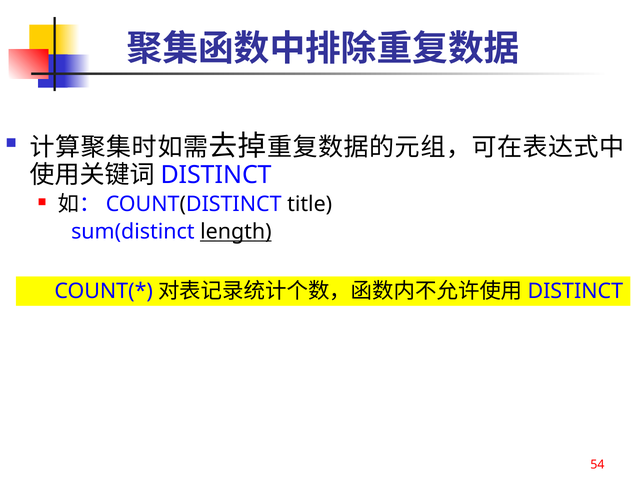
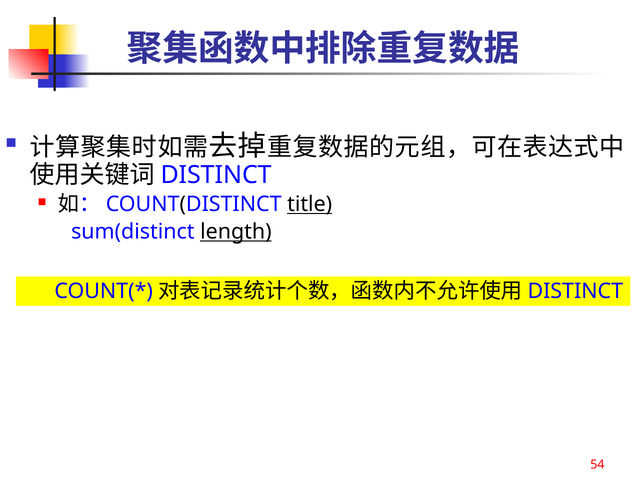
title underline: none -> present
